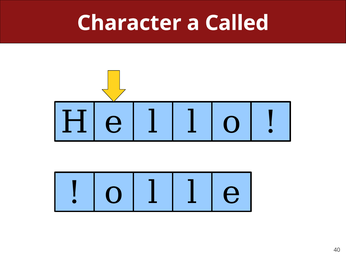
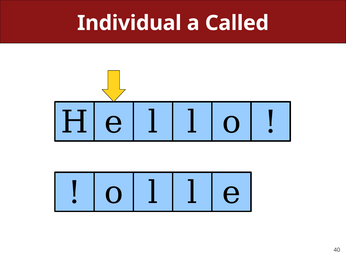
Character: Character -> Individual
